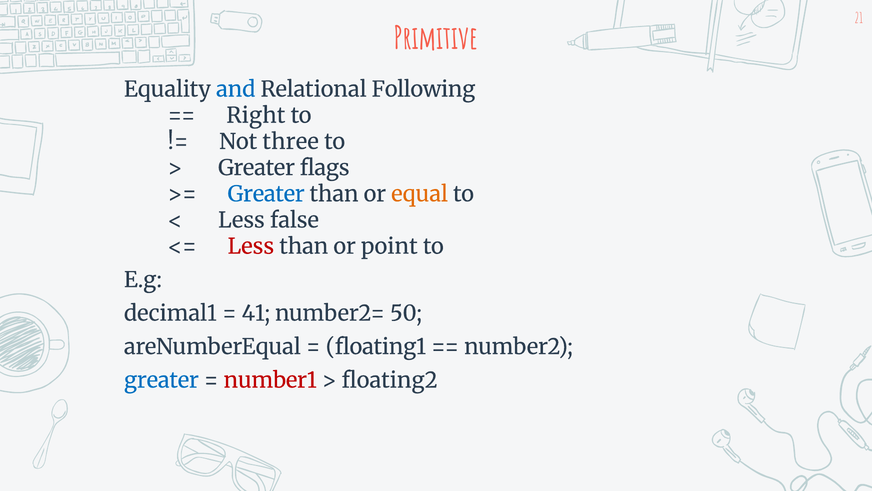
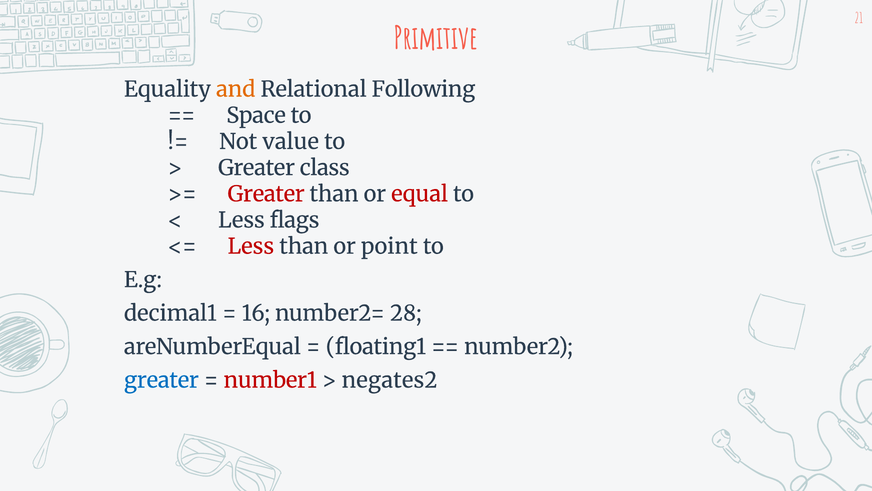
and colour: blue -> orange
Right: Right -> Space
three: three -> value
flags: flags -> class
Greater at (266, 194) colour: blue -> red
equal colour: orange -> red
false: false -> flags
41: 41 -> 16
50: 50 -> 28
floating2: floating2 -> negates2
